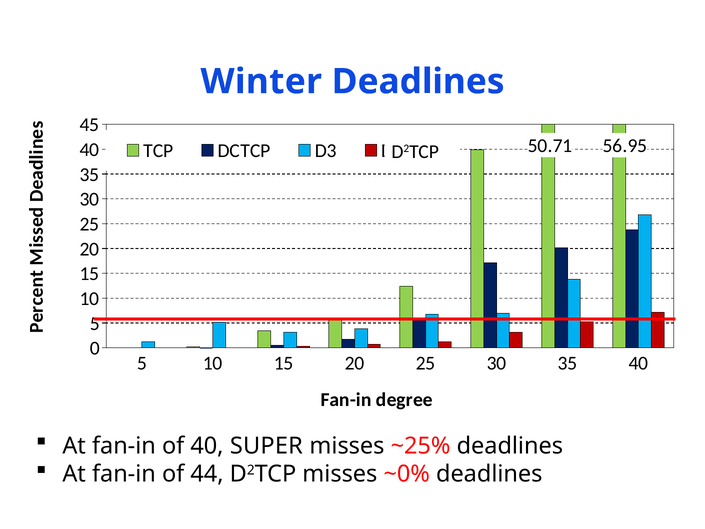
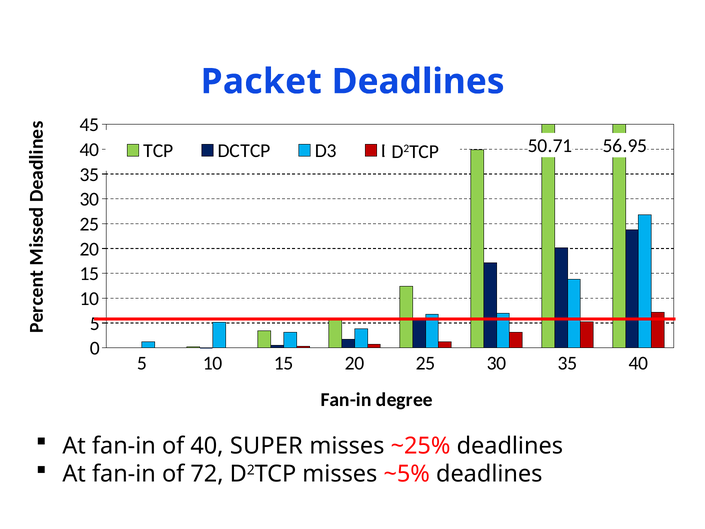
Winter: Winter -> Packet
44: 44 -> 72
~0%: ~0% -> ~5%
